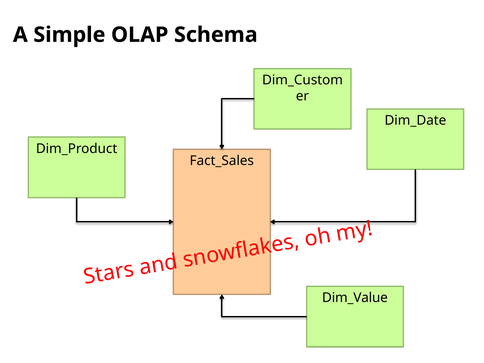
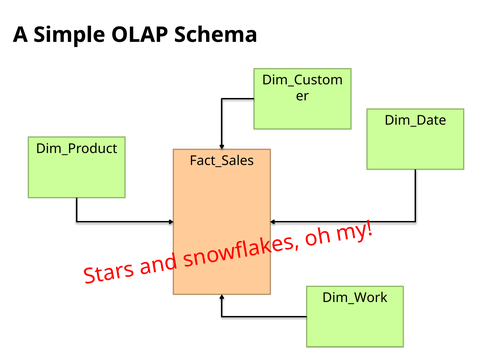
Dim_Value: Dim_Value -> Dim_Work
